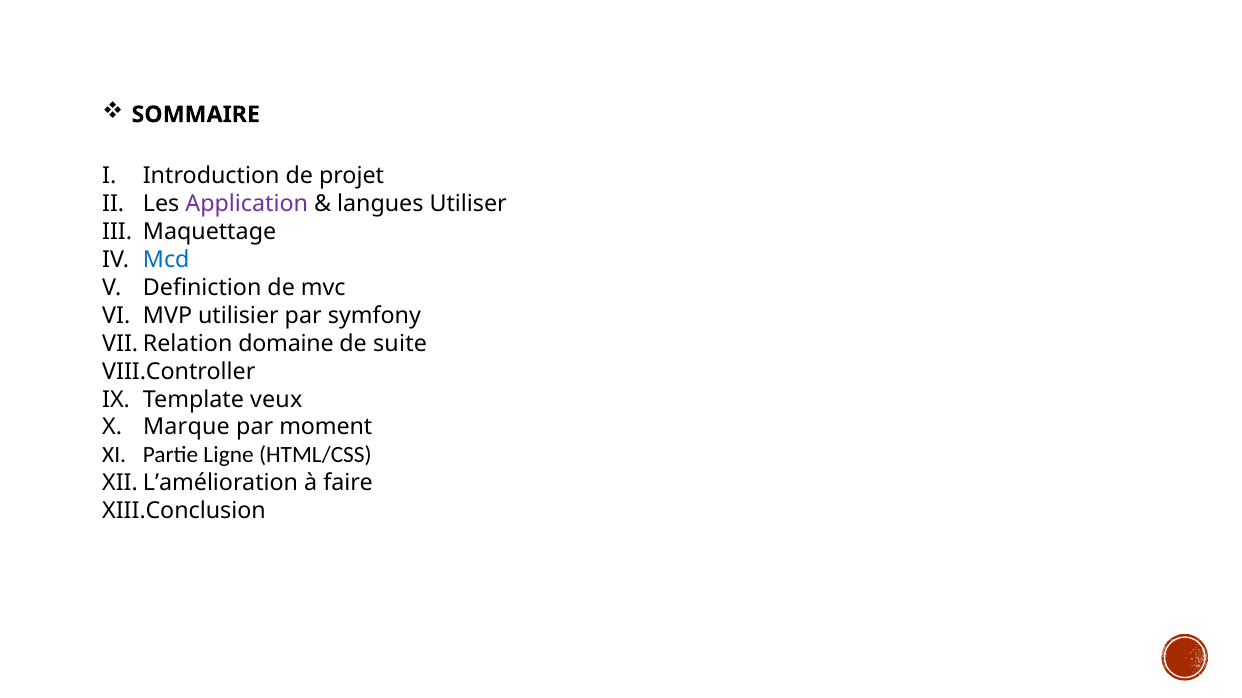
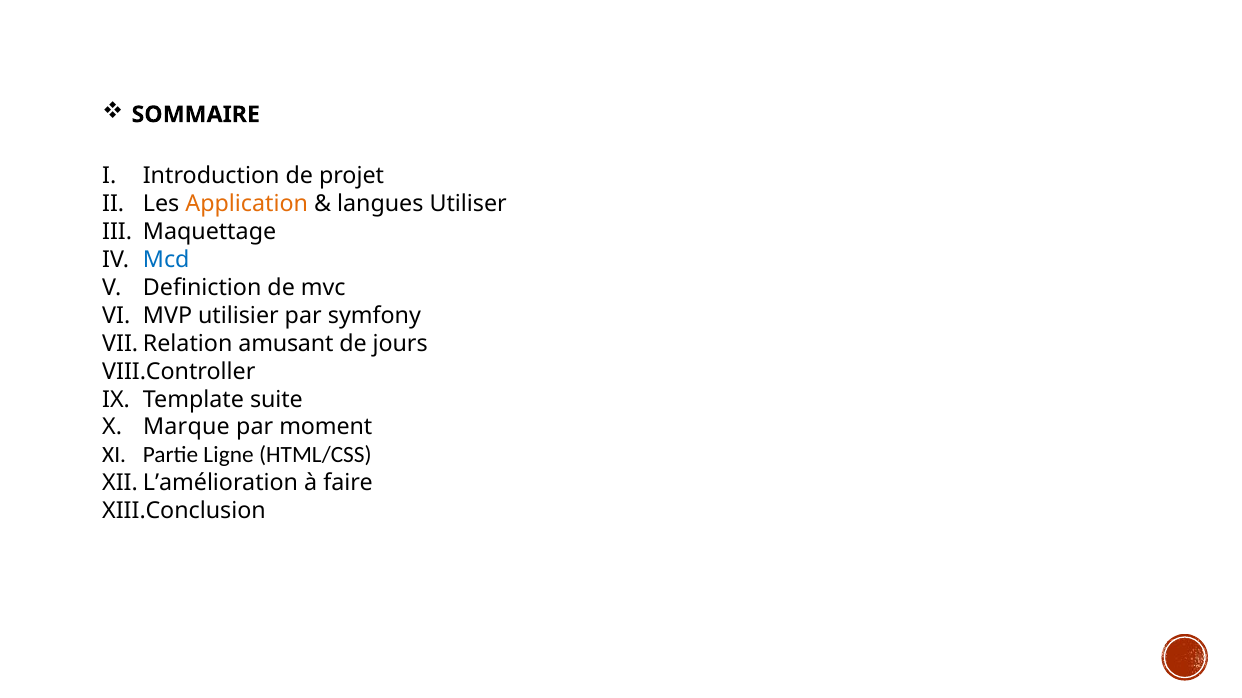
Application colour: purple -> orange
domaine: domaine -> amusant
suite: suite -> jours
veux: veux -> suite
